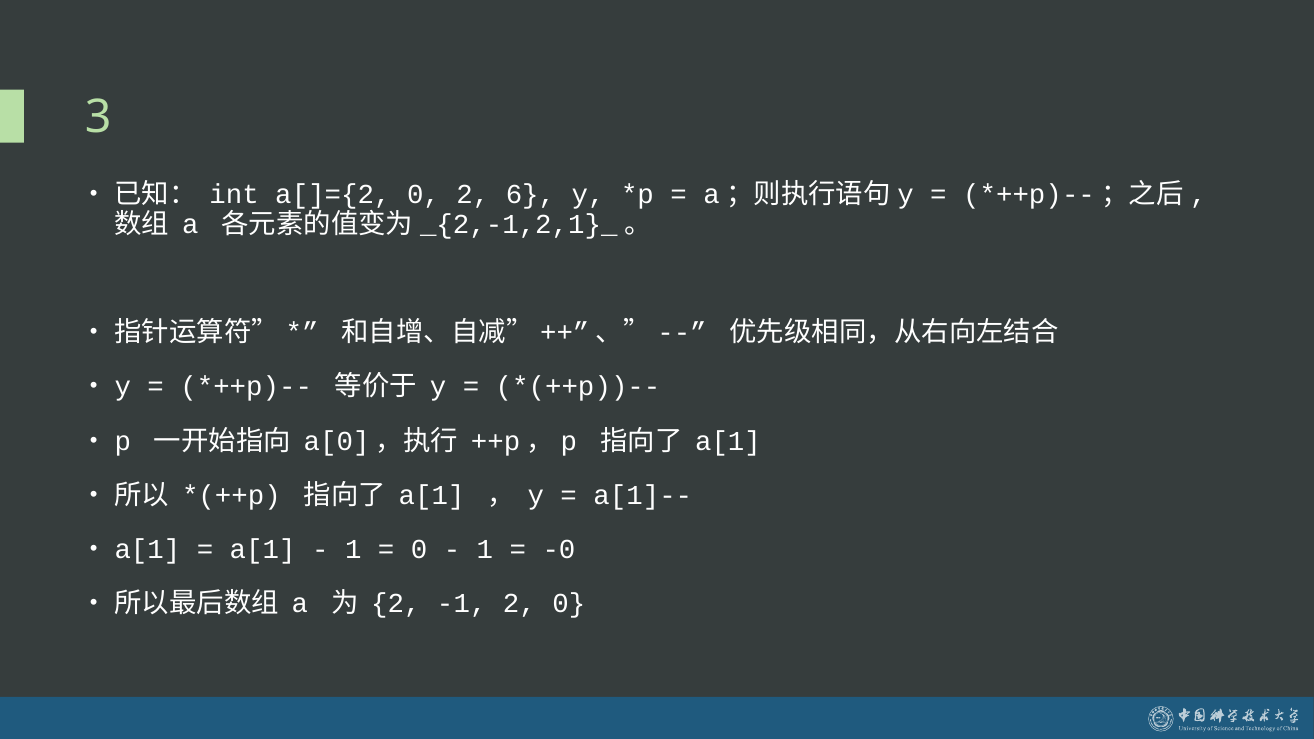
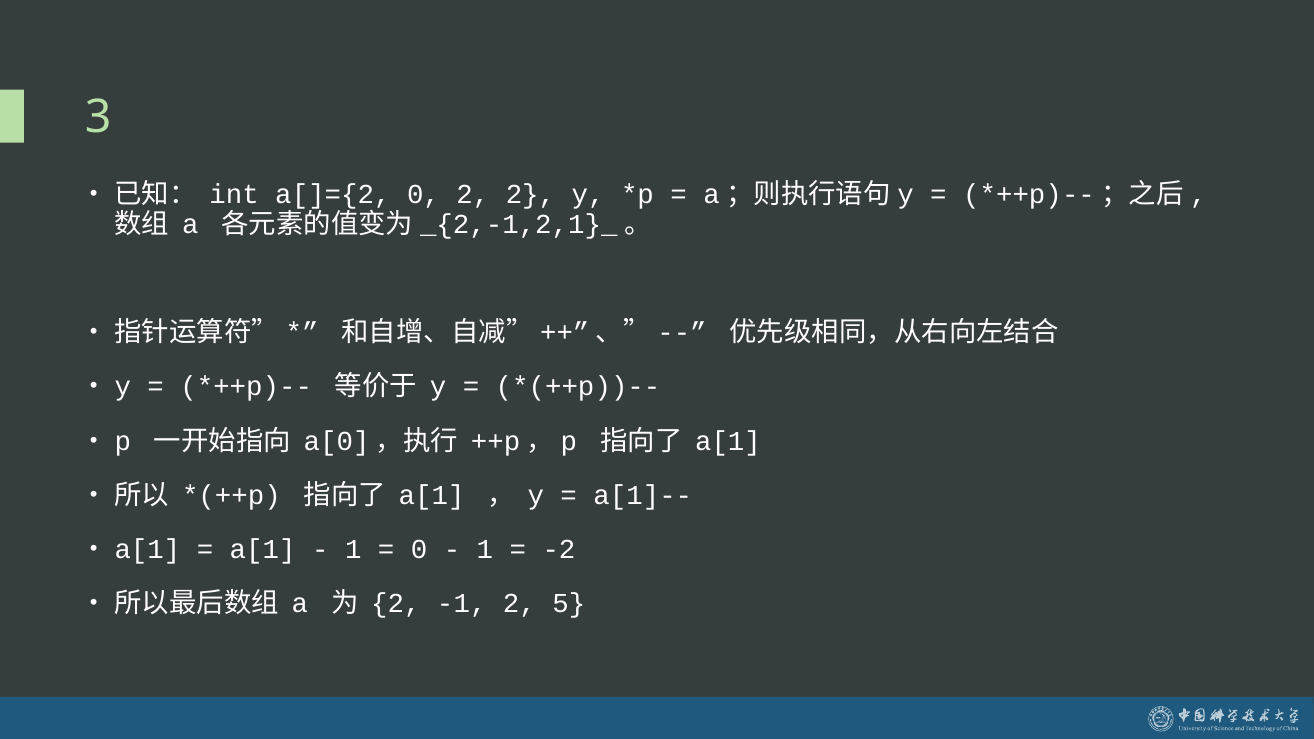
2 6: 6 -> 2
-0: -0 -> -2
2 0: 0 -> 5
